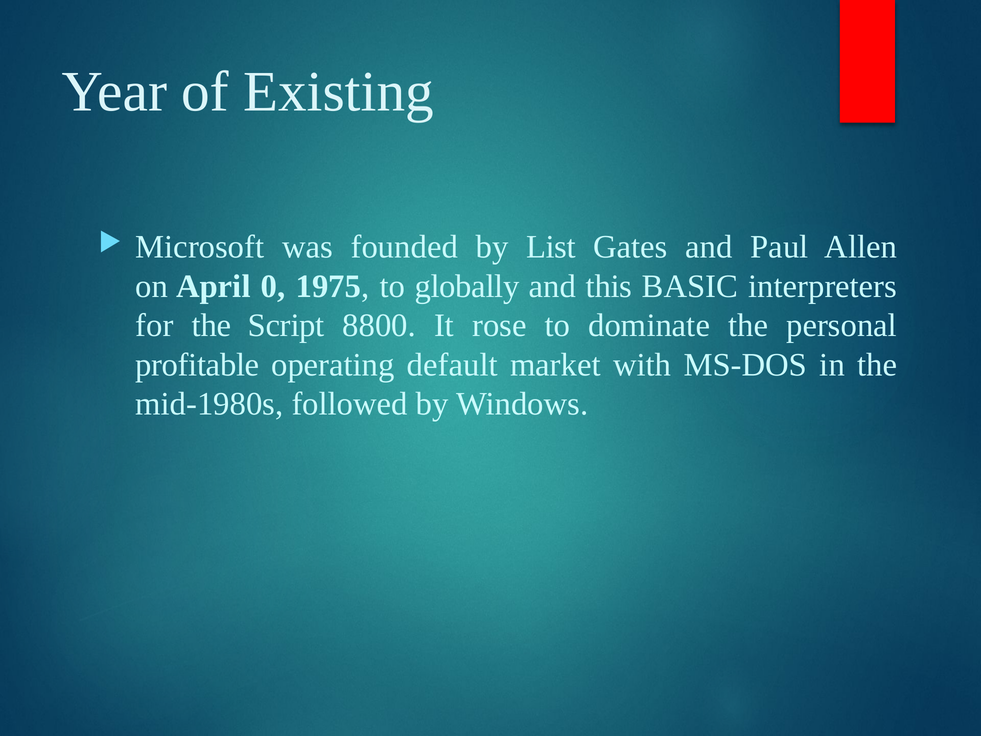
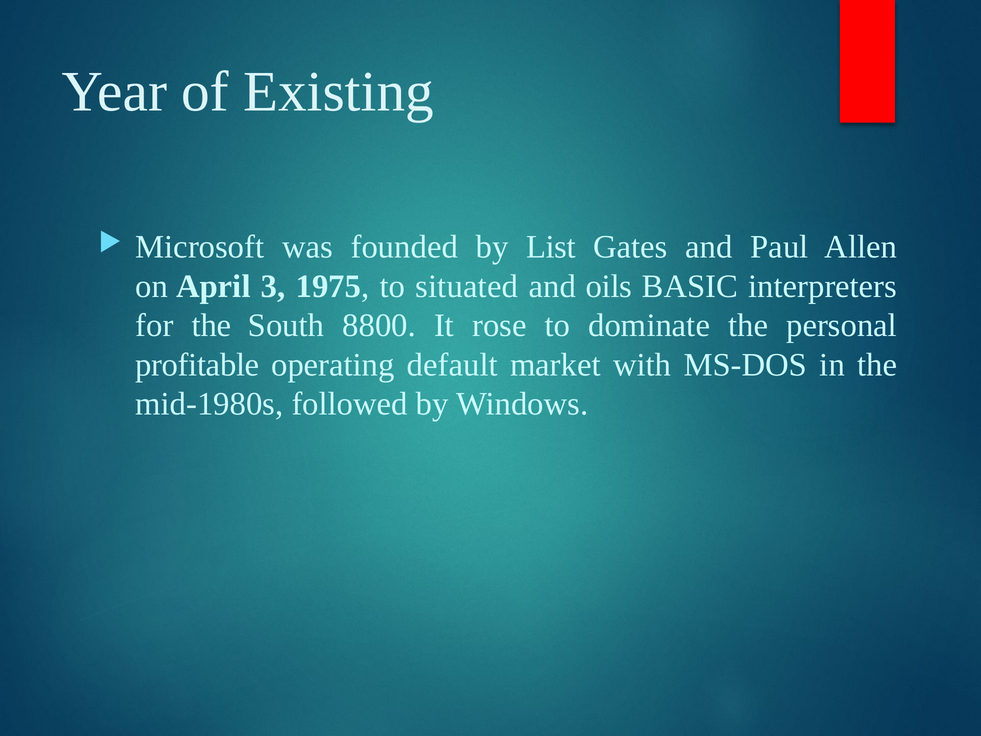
0: 0 -> 3
globally: globally -> situated
this: this -> oils
Script: Script -> South
